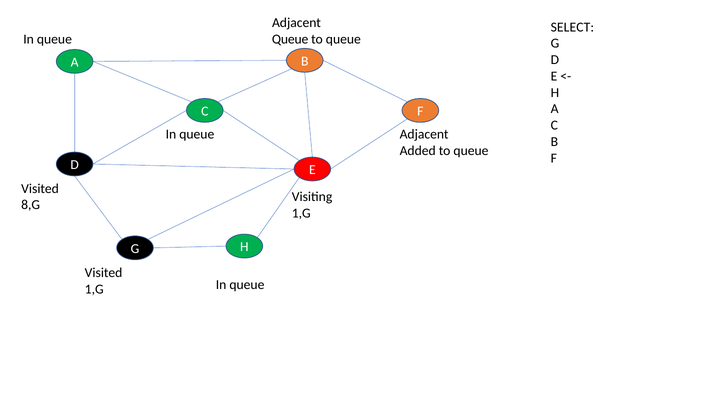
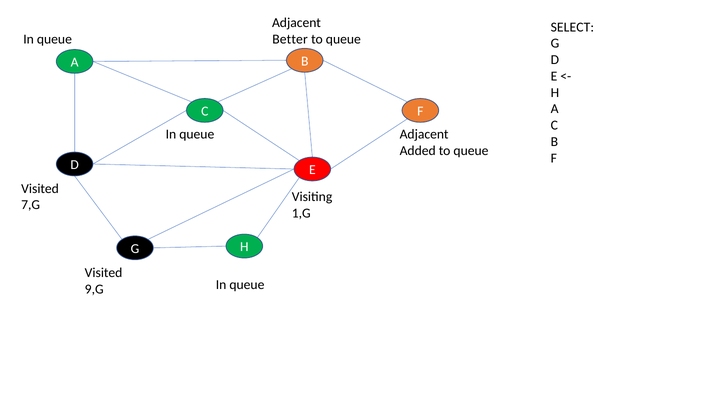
Queue at (290, 39): Queue -> Better
8,G: 8,G -> 7,G
1,G at (94, 289): 1,G -> 9,G
